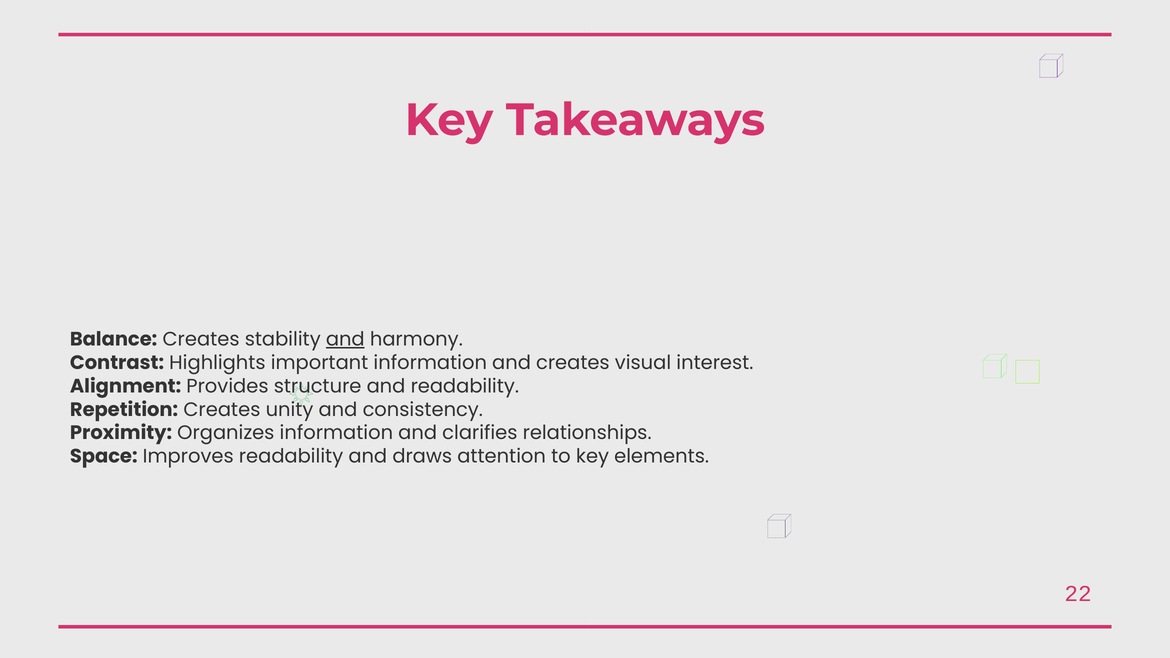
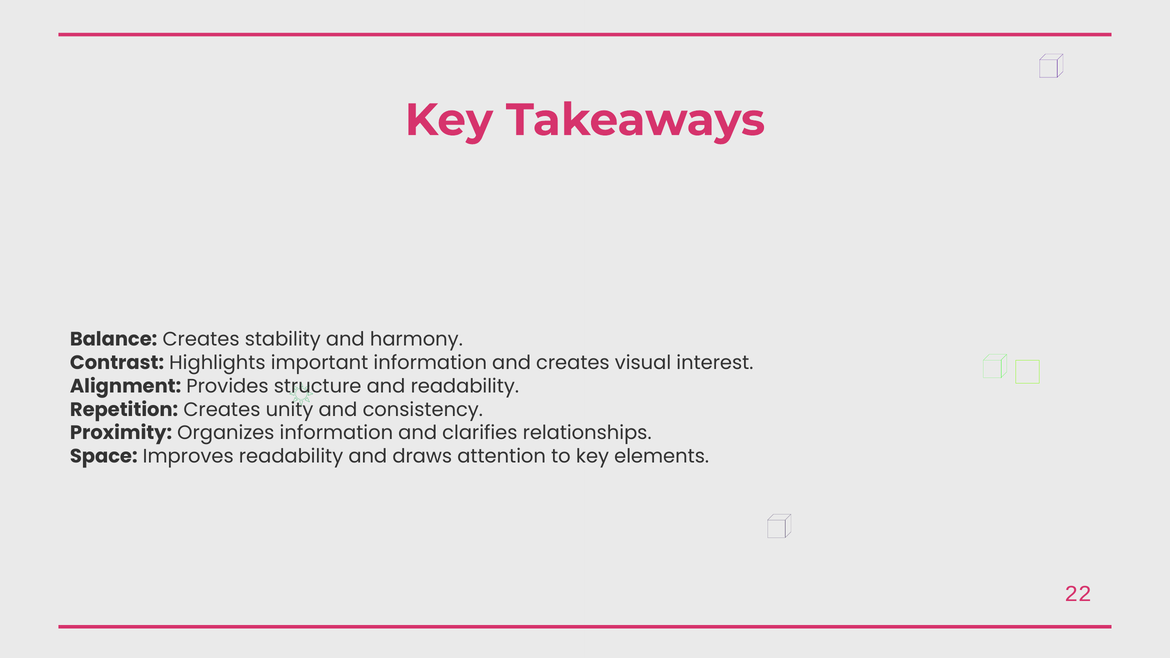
and at (345, 340) underline: present -> none
